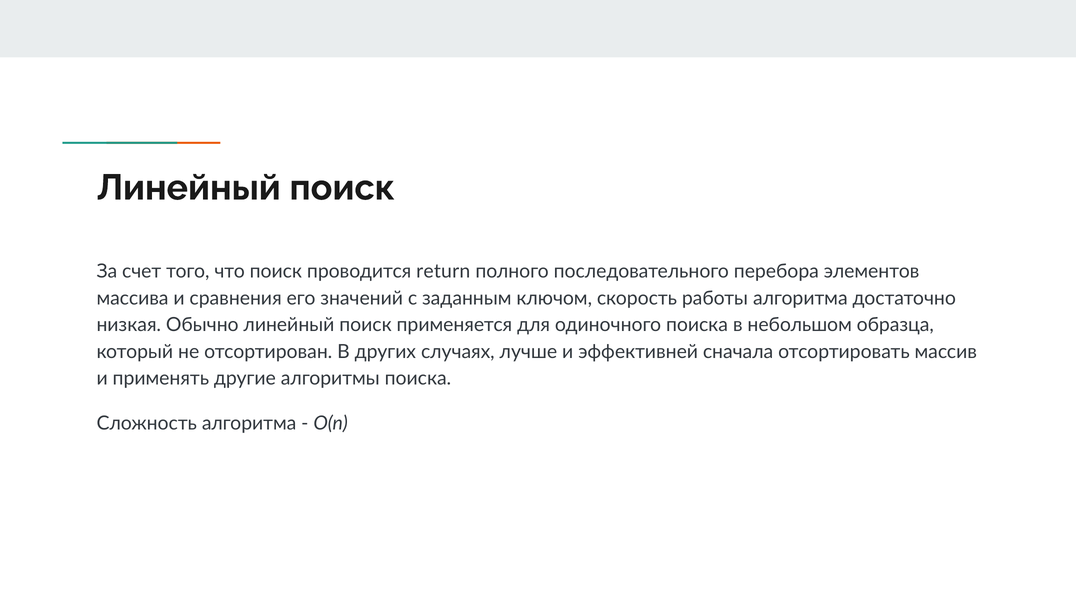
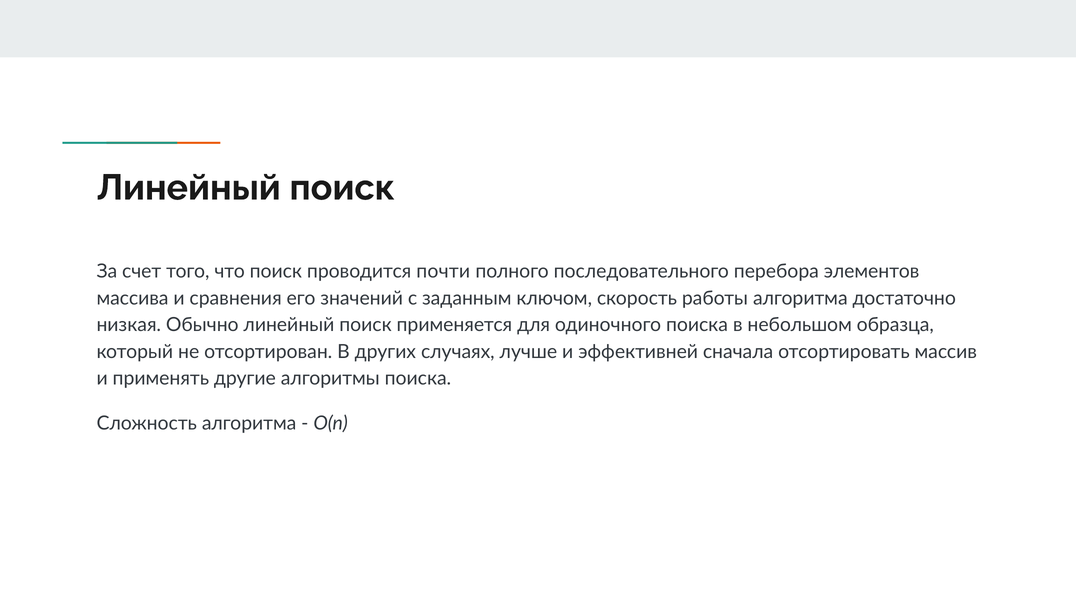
return: return -> почти
